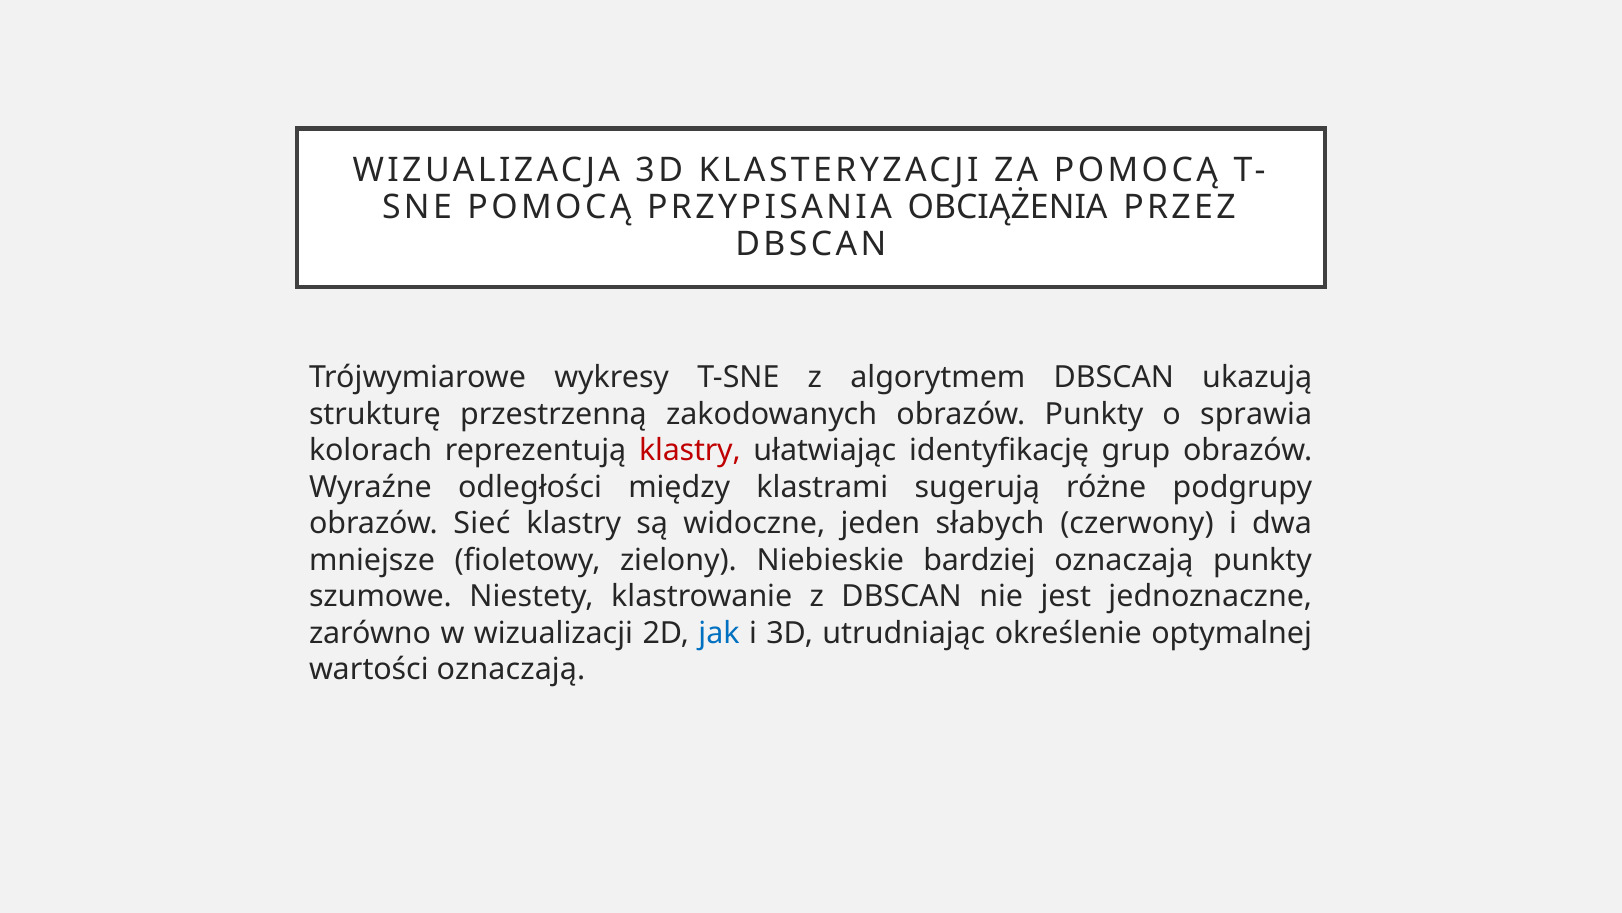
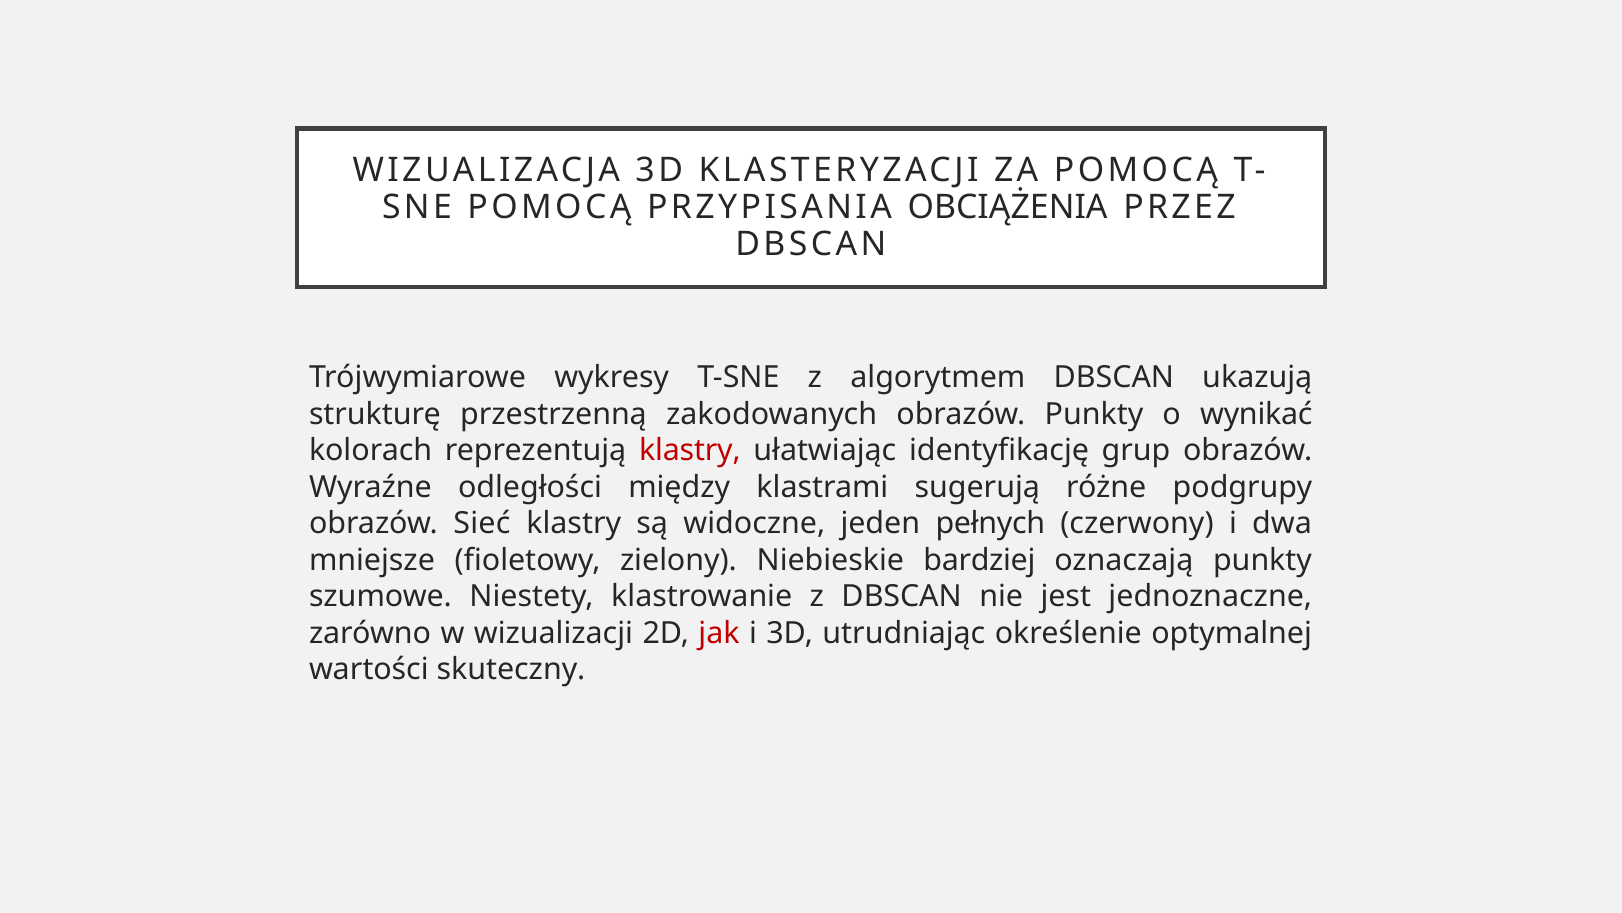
sprawia: sprawia -> wynikać
słabych: słabych -> pełnych
jak colour: blue -> red
wartości oznaczają: oznaczają -> skuteczny
